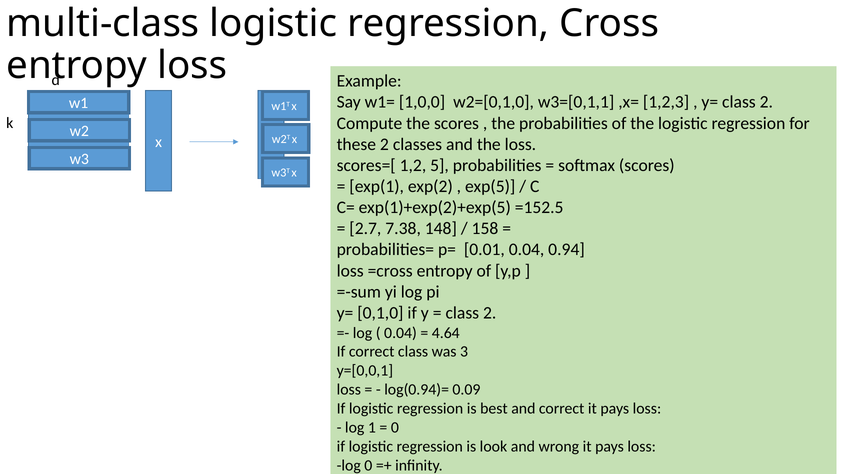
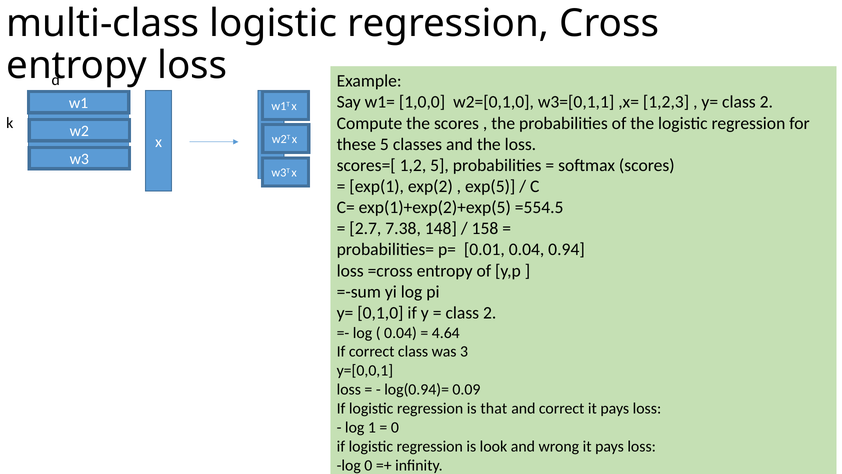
these 2: 2 -> 5
=152.5: =152.5 -> =554.5
best: best -> that
